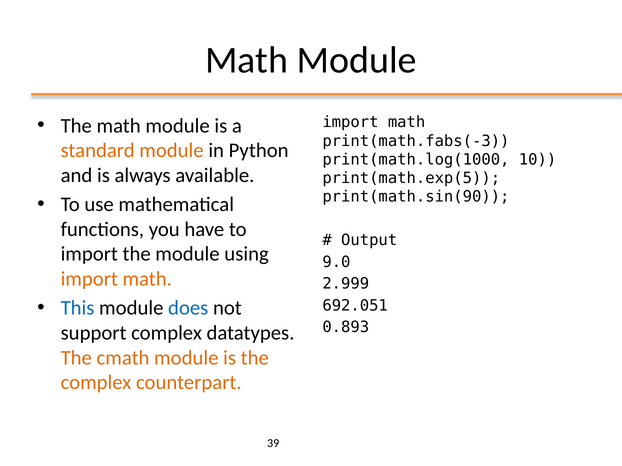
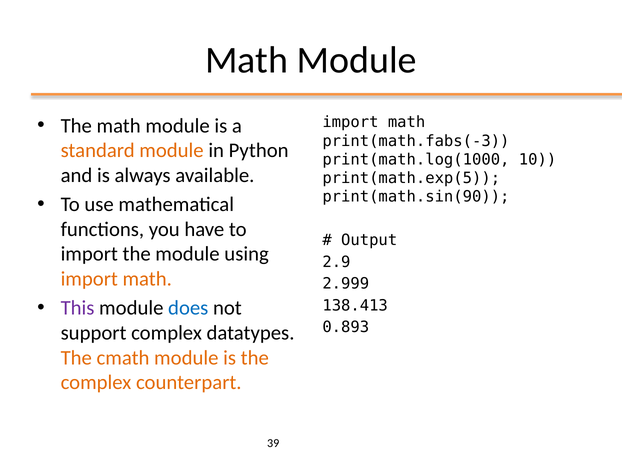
9.0: 9.0 -> 2.9
This colour: blue -> purple
692.051: 692.051 -> 138.413
